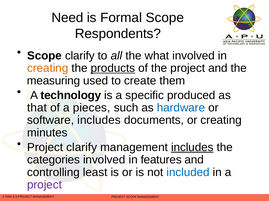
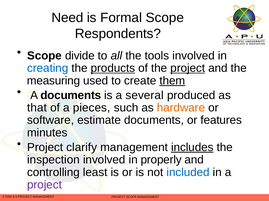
Scope clarify: clarify -> divide
what: what -> tools
creating at (48, 68) colour: orange -> blue
project at (188, 68) underline: none -> present
them underline: none -> present
A technology: technology -> documents
specific: specific -> several
hardware colour: blue -> orange
software includes: includes -> estimate
or creating: creating -> features
categories: categories -> inspection
features: features -> properly
